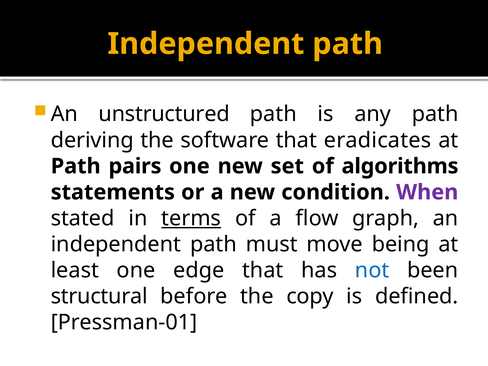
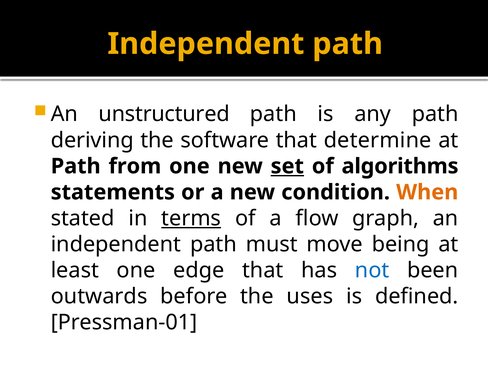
eradicates: eradicates -> determine
pairs: pairs -> from
set underline: none -> present
When colour: purple -> orange
structural: structural -> outwards
copy: copy -> uses
